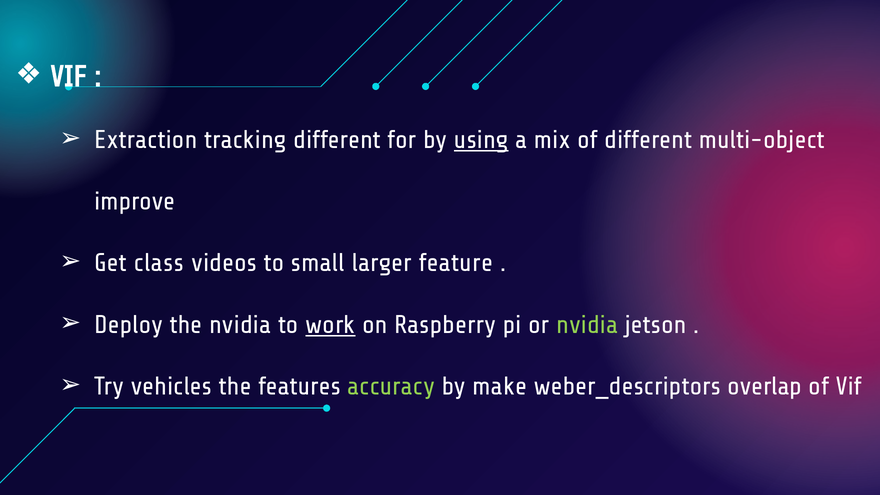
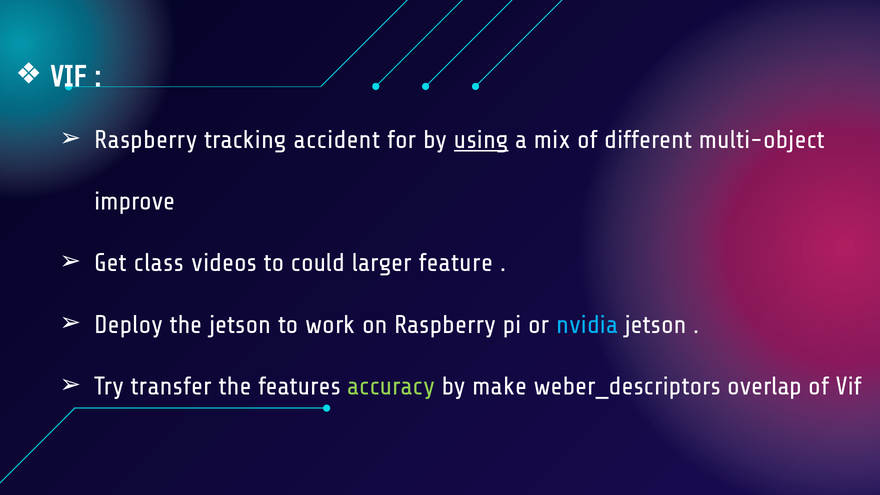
Extraction at (146, 140): Extraction -> Raspberry
tracking different: different -> accident
small: small -> could
the nvidia: nvidia -> jetson
work underline: present -> none
nvidia at (587, 325) colour: light green -> light blue
vehicles: vehicles -> transfer
